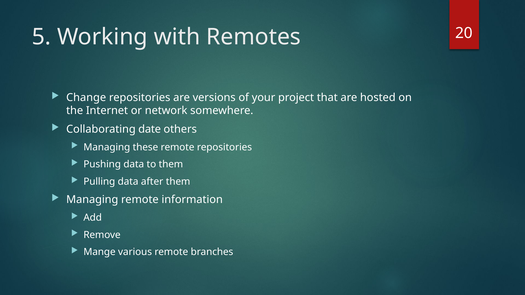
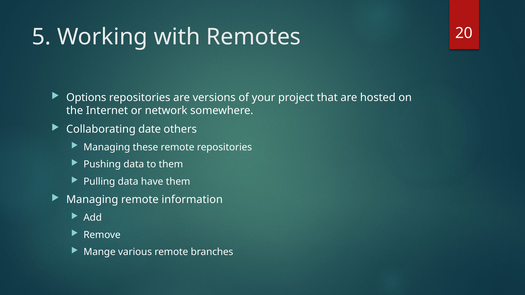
Change: Change -> Options
after: after -> have
